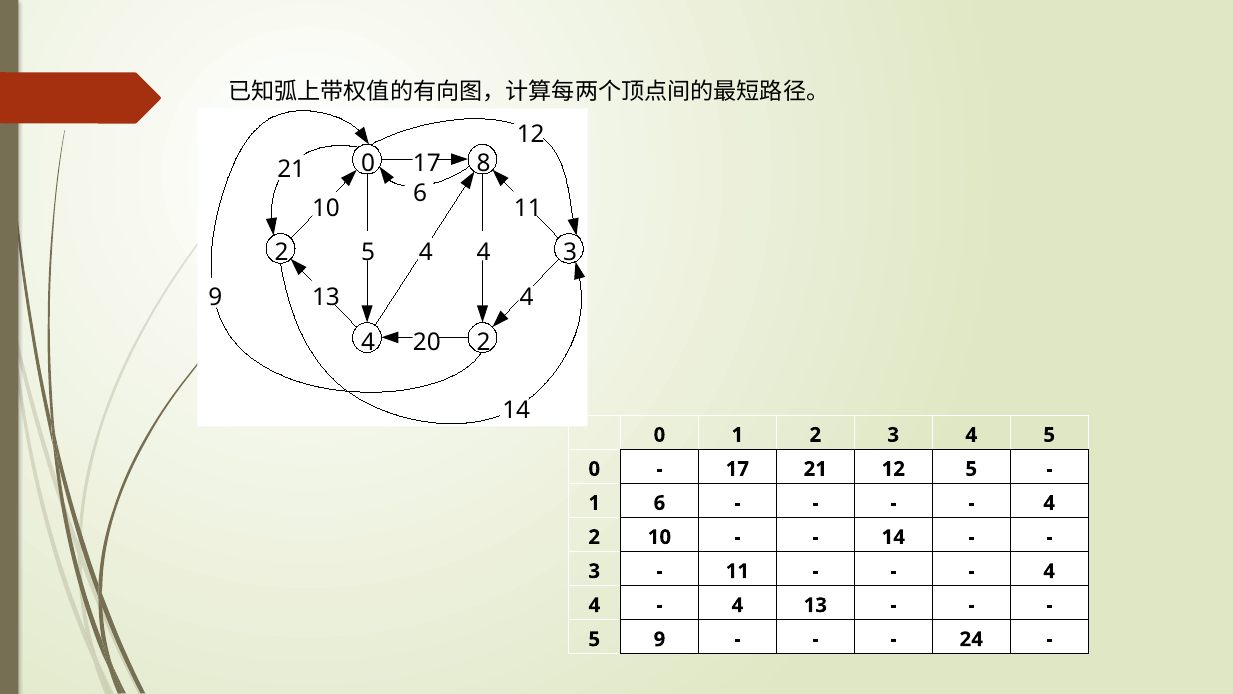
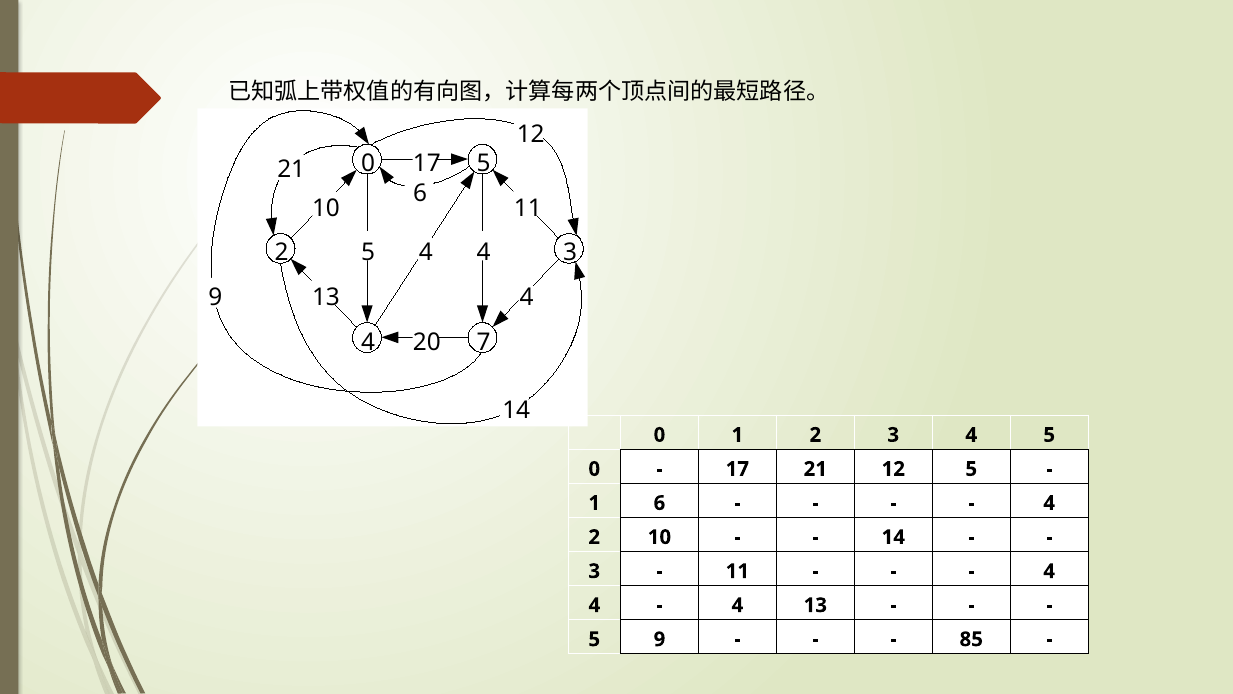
0 8: 8 -> 5
2 at (484, 342): 2 -> 7
24: 24 -> 85
